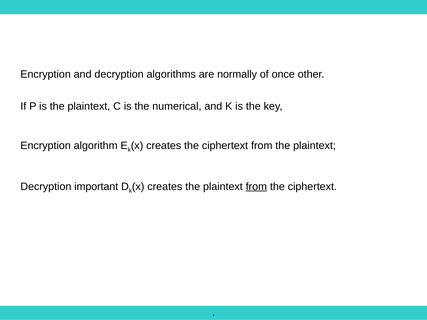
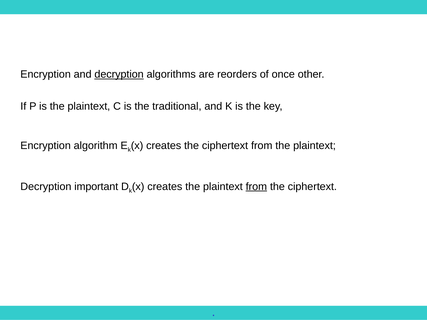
decryption at (119, 74) underline: none -> present
normally: normally -> reorders
numerical: numerical -> traditional
